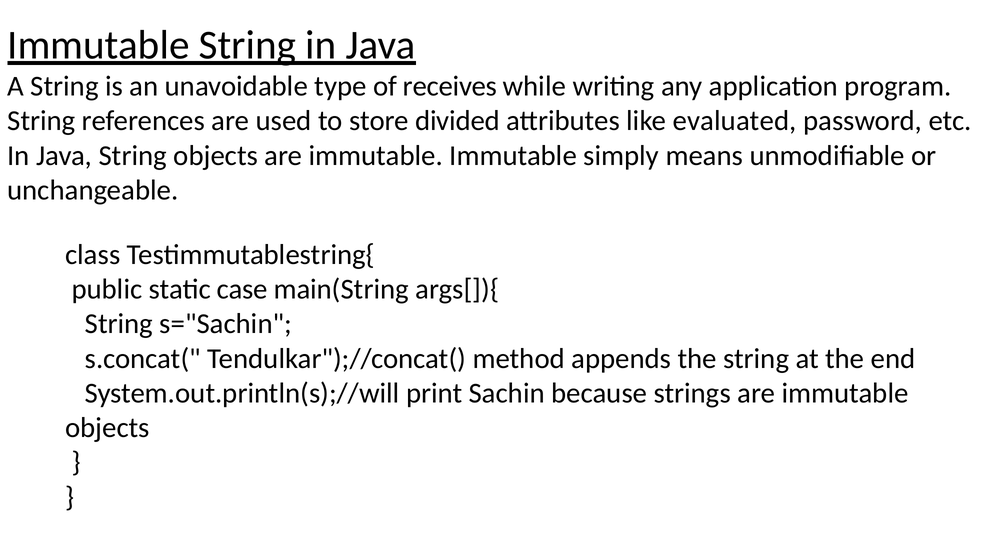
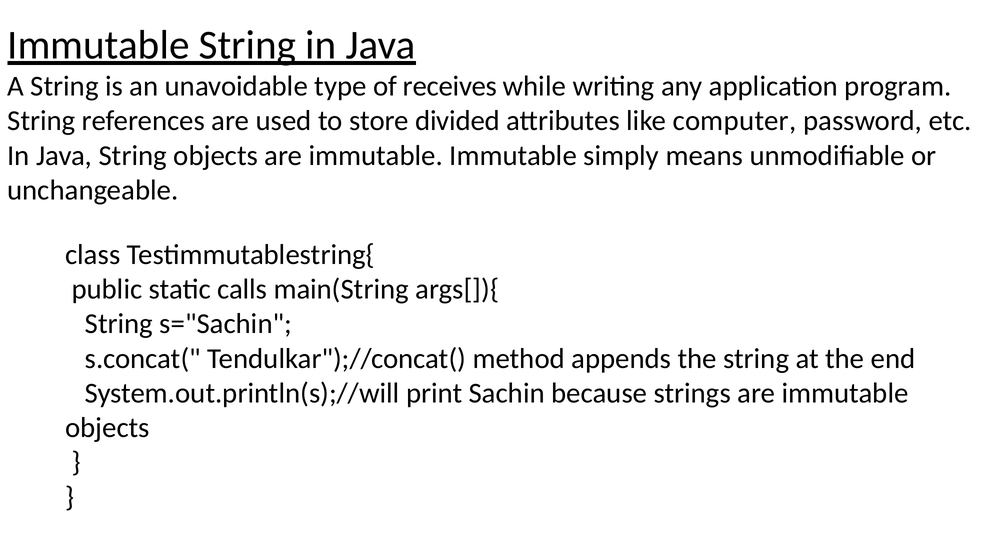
evaluated: evaluated -> computer
case: case -> calls
